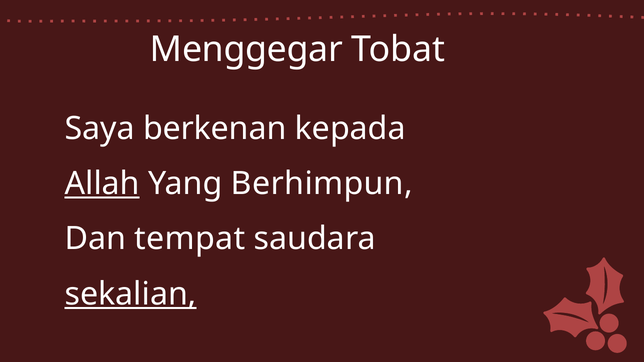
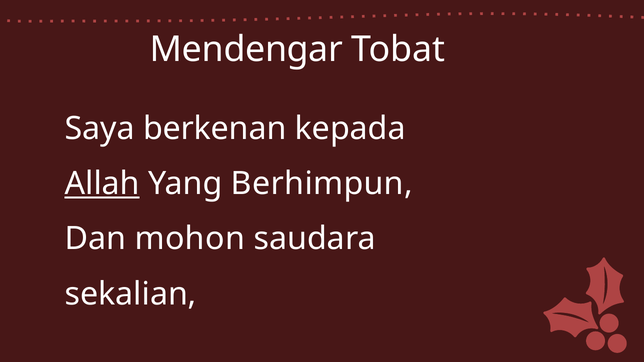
Menggegar: Menggegar -> Mendengar
tempat: tempat -> mohon
sekalian underline: present -> none
